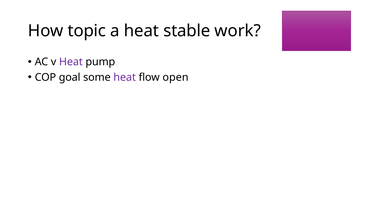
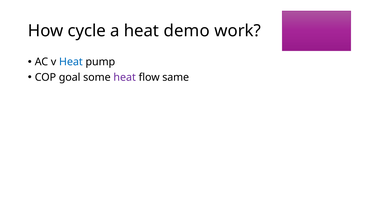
topic: topic -> cycle
stable: stable -> demo
Heat at (71, 62) colour: purple -> blue
open: open -> same
